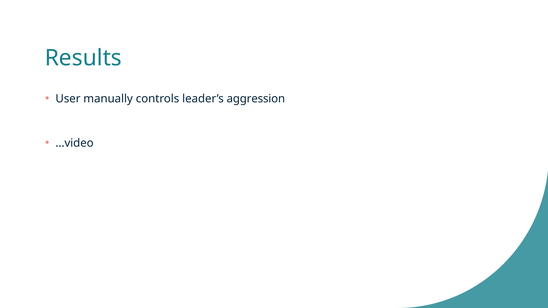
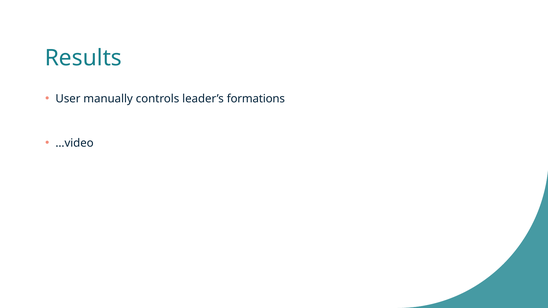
aggression: aggression -> formations
